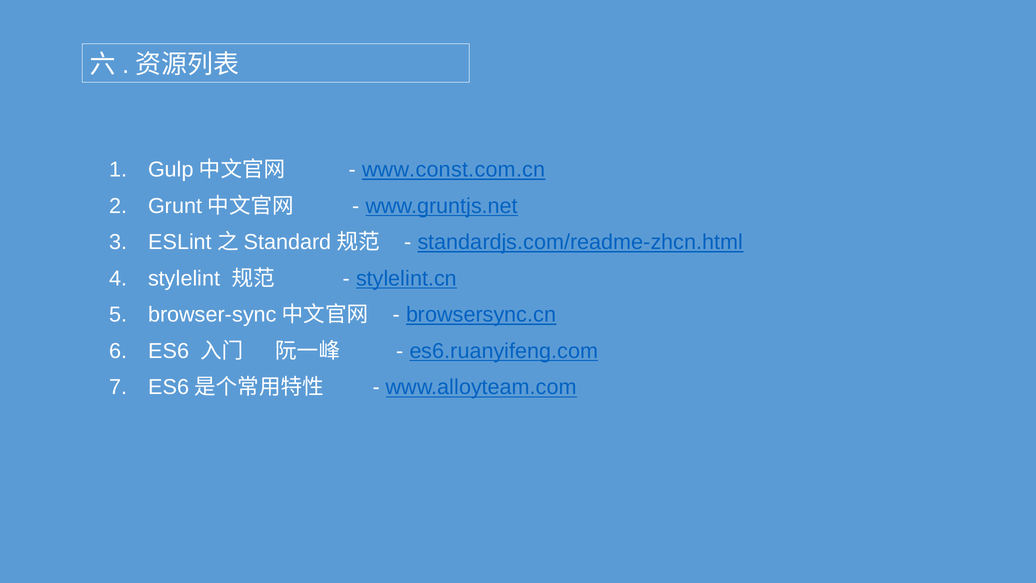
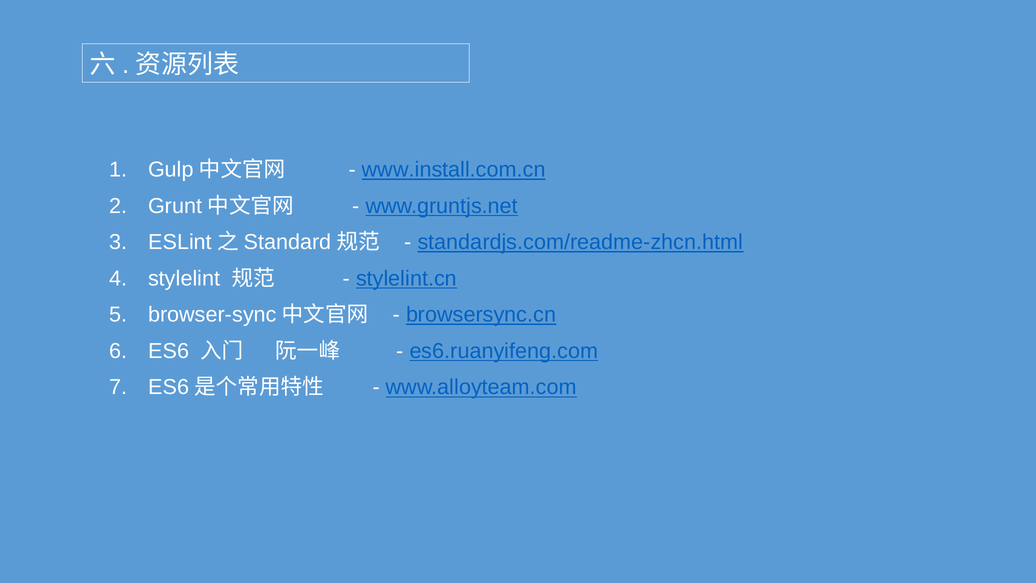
www.const.com.cn: www.const.com.cn -> www.install.com.cn
